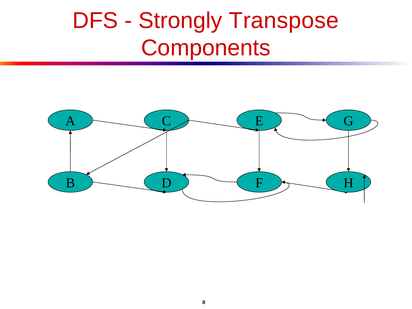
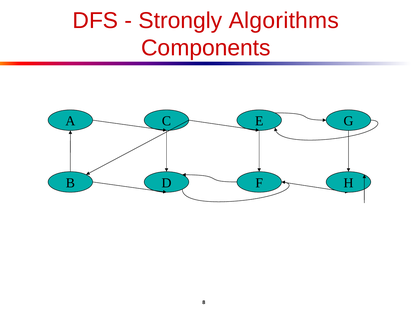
Transpose: Transpose -> Algorithms
